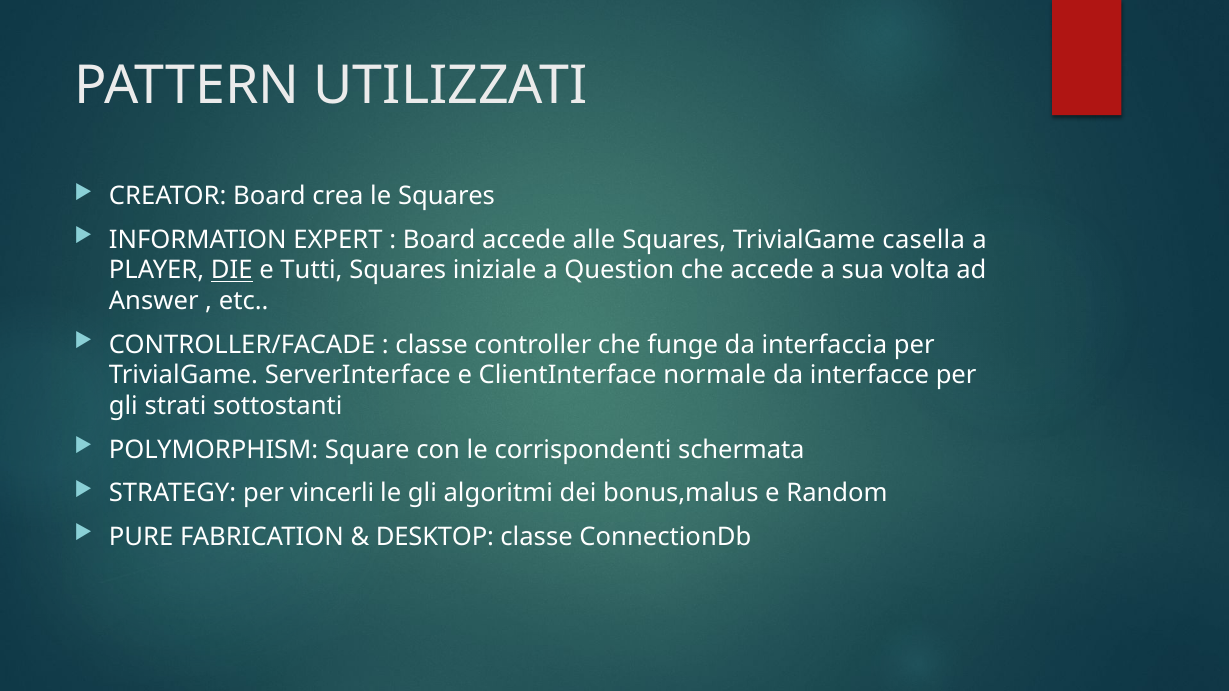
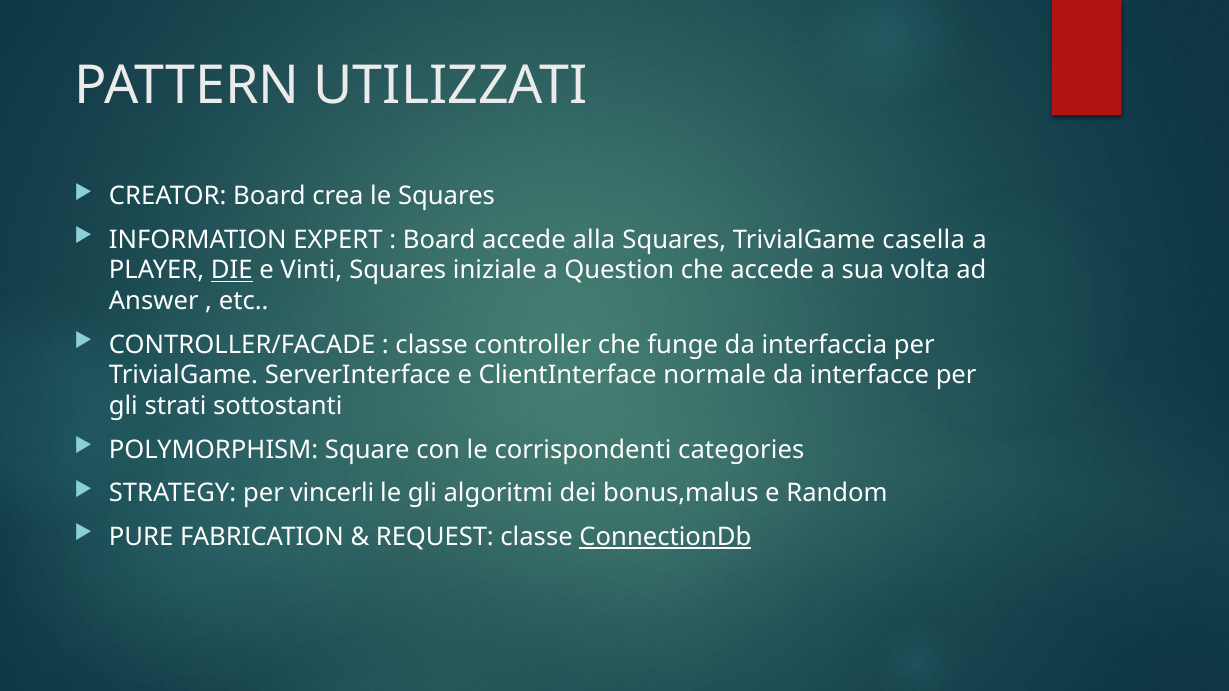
alle: alle -> alla
Tutti: Tutti -> Vinti
schermata: schermata -> categories
DESKTOP: DESKTOP -> REQUEST
ConnectionDb underline: none -> present
